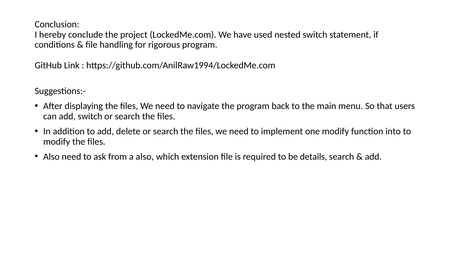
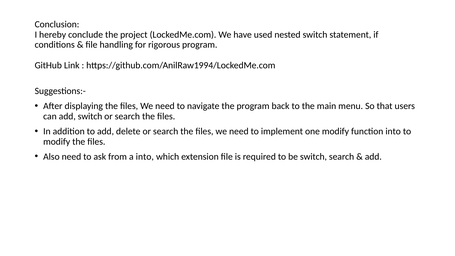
a also: also -> into
be details: details -> switch
